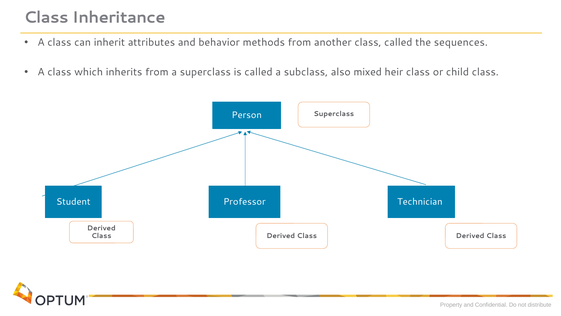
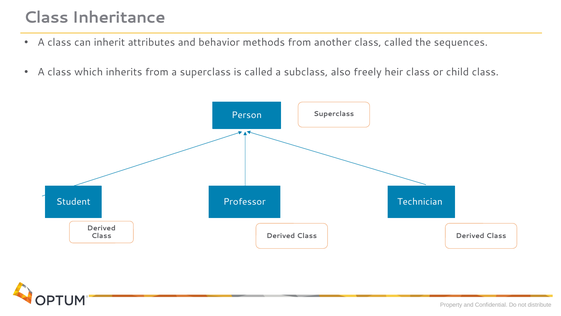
mixed: mixed -> freely
